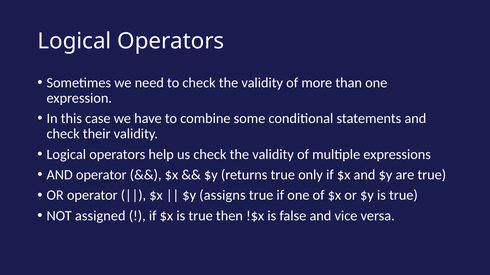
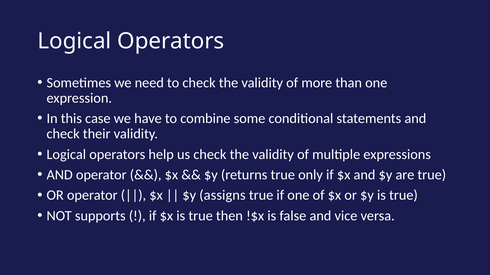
assigned: assigned -> supports
